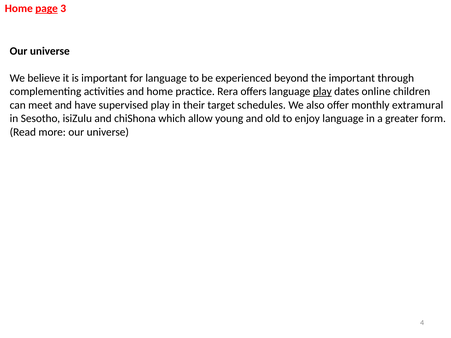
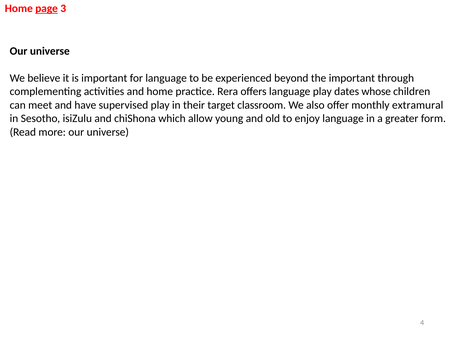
play at (322, 92) underline: present -> none
online: online -> whose
schedules: schedules -> classroom
